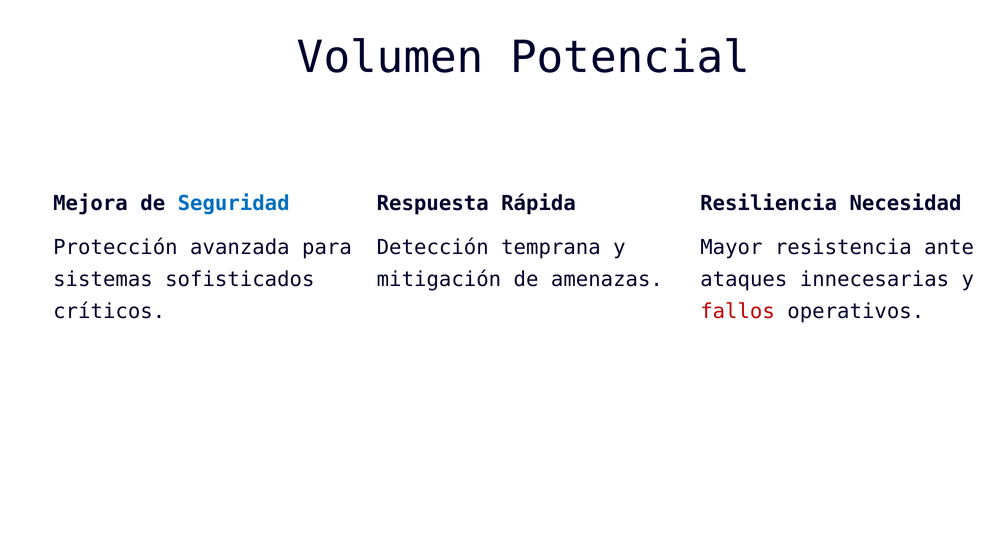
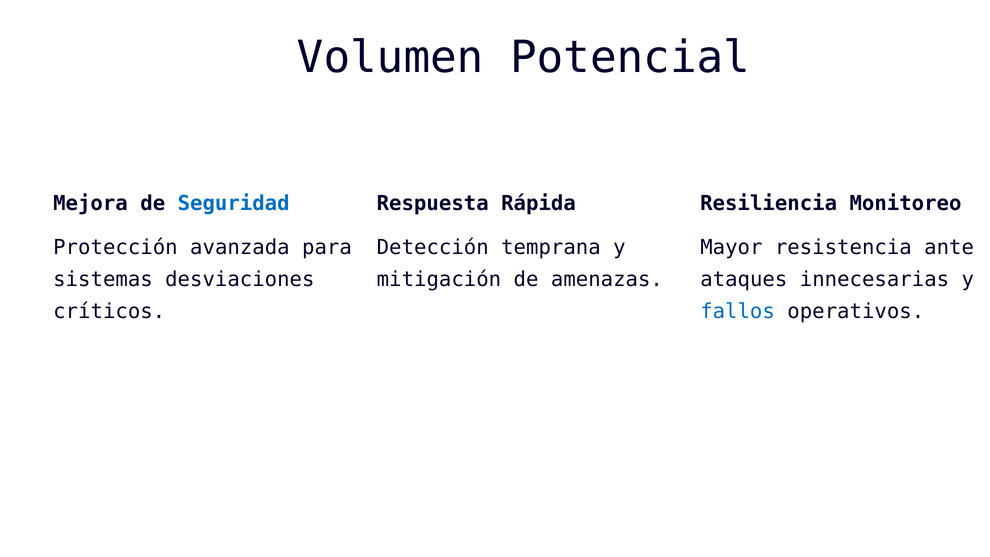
Necesidad: Necesidad -> Monitoreo
sofisticados: sofisticados -> desviaciones
fallos colour: red -> blue
